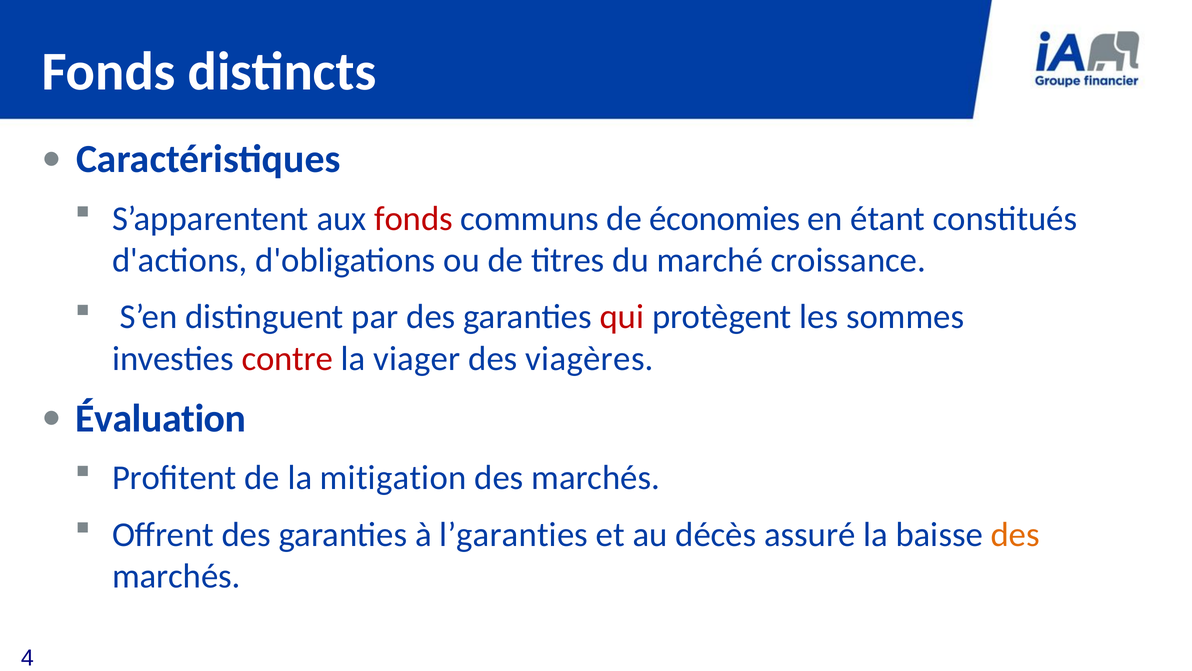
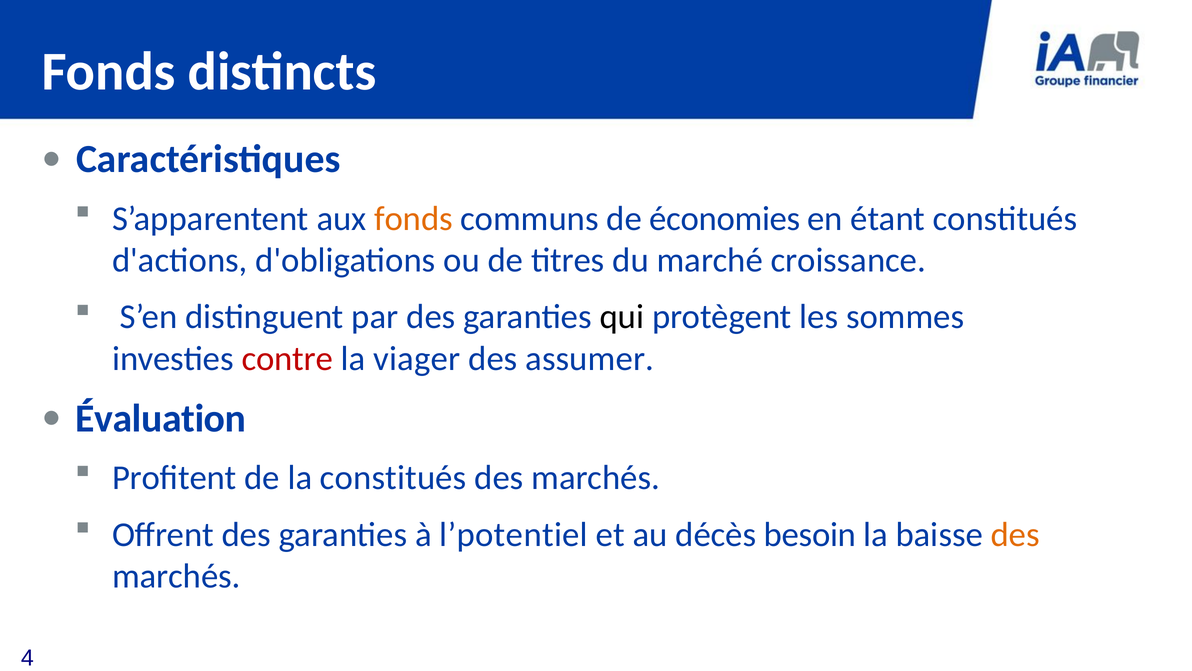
fonds at (414, 218) colour: red -> orange
qui colour: red -> black
viagères: viagères -> assumer
la mitigation: mitigation -> constitués
l’garanties: l’garanties -> l’potentiel
assuré: assuré -> besoin
